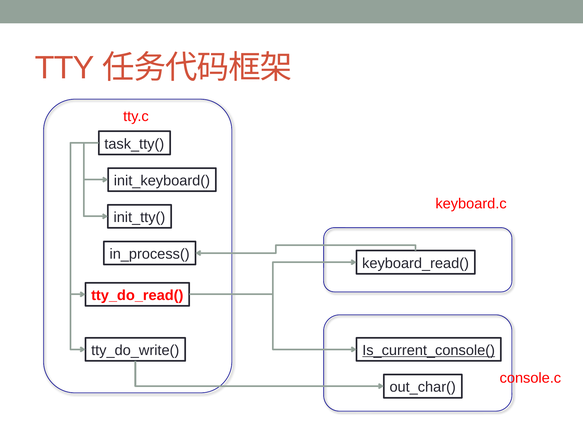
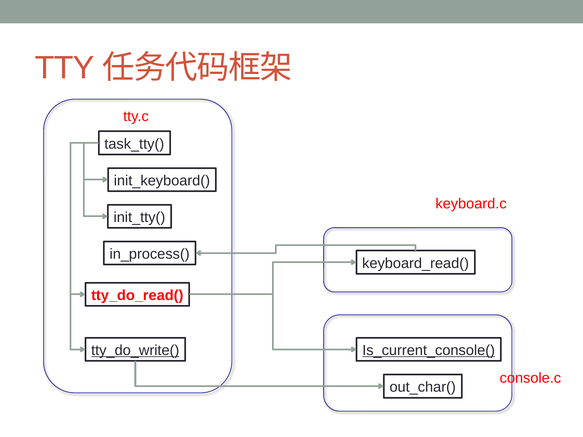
tty_do_write( underline: none -> present
